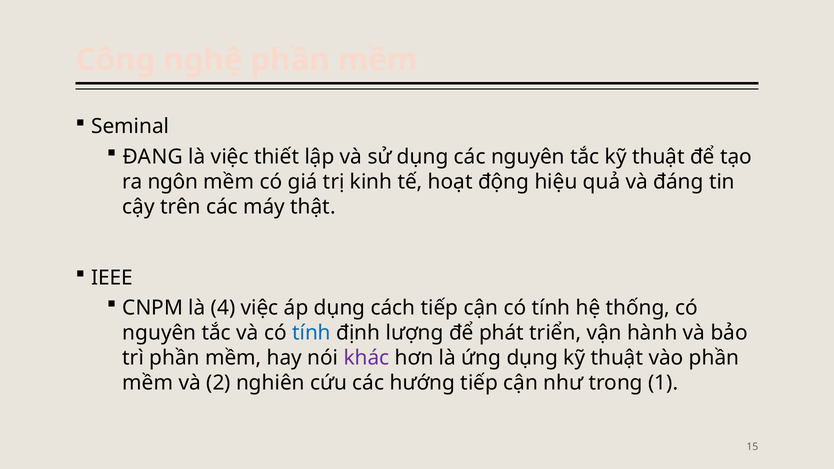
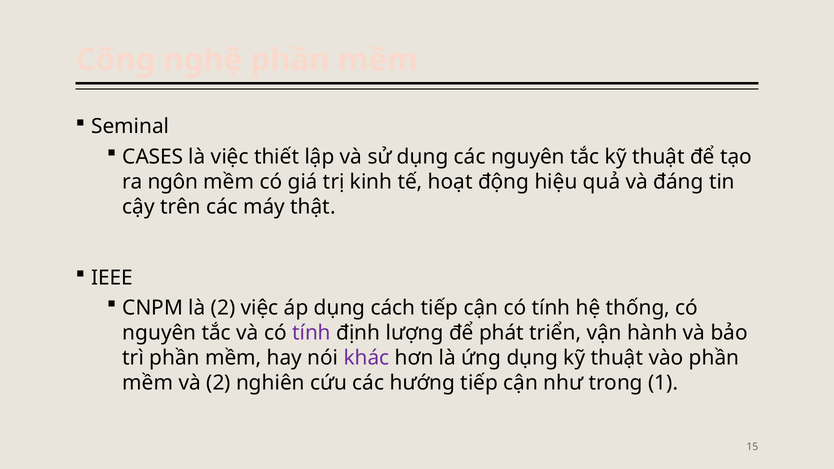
ĐANG: ĐANG -> CASES
là 4: 4 -> 2
tính at (311, 333) colour: blue -> purple
